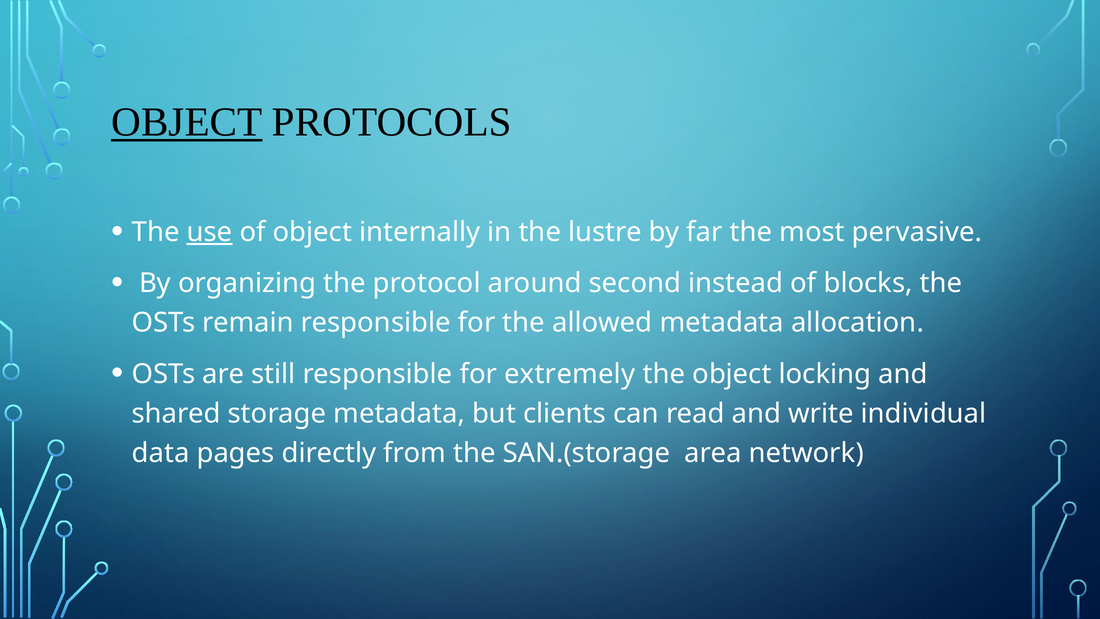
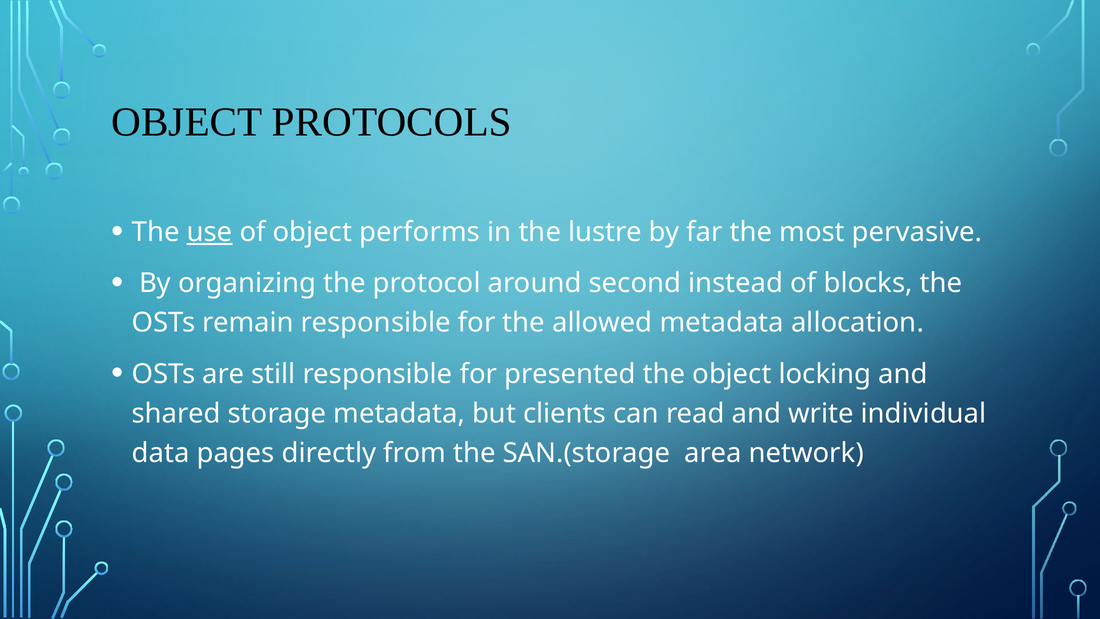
OBJECT at (187, 122) underline: present -> none
internally: internally -> performs
extremely: extremely -> presented
